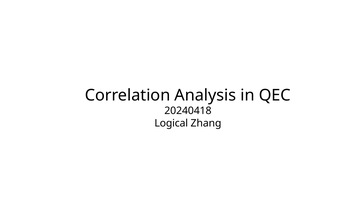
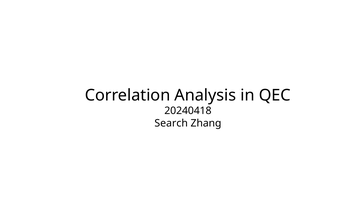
Logical: Logical -> Search
